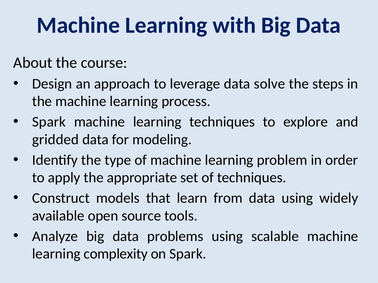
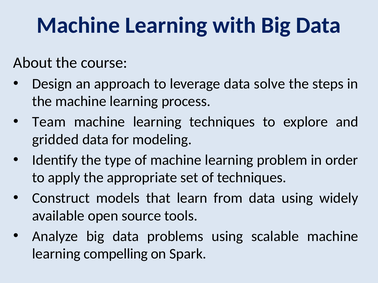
Spark at (49, 122): Spark -> Team
complexity: complexity -> compelling
